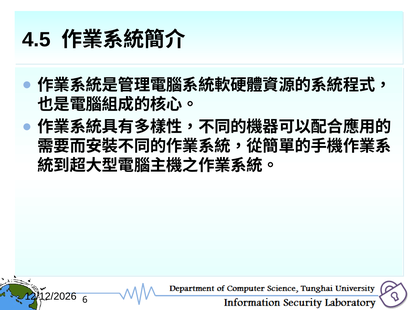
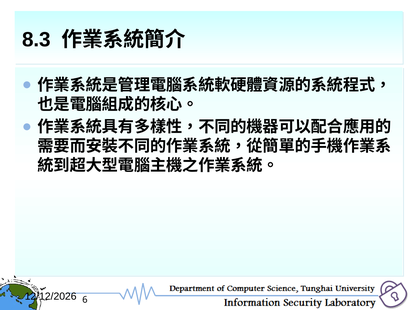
4.5: 4.5 -> 8.3
